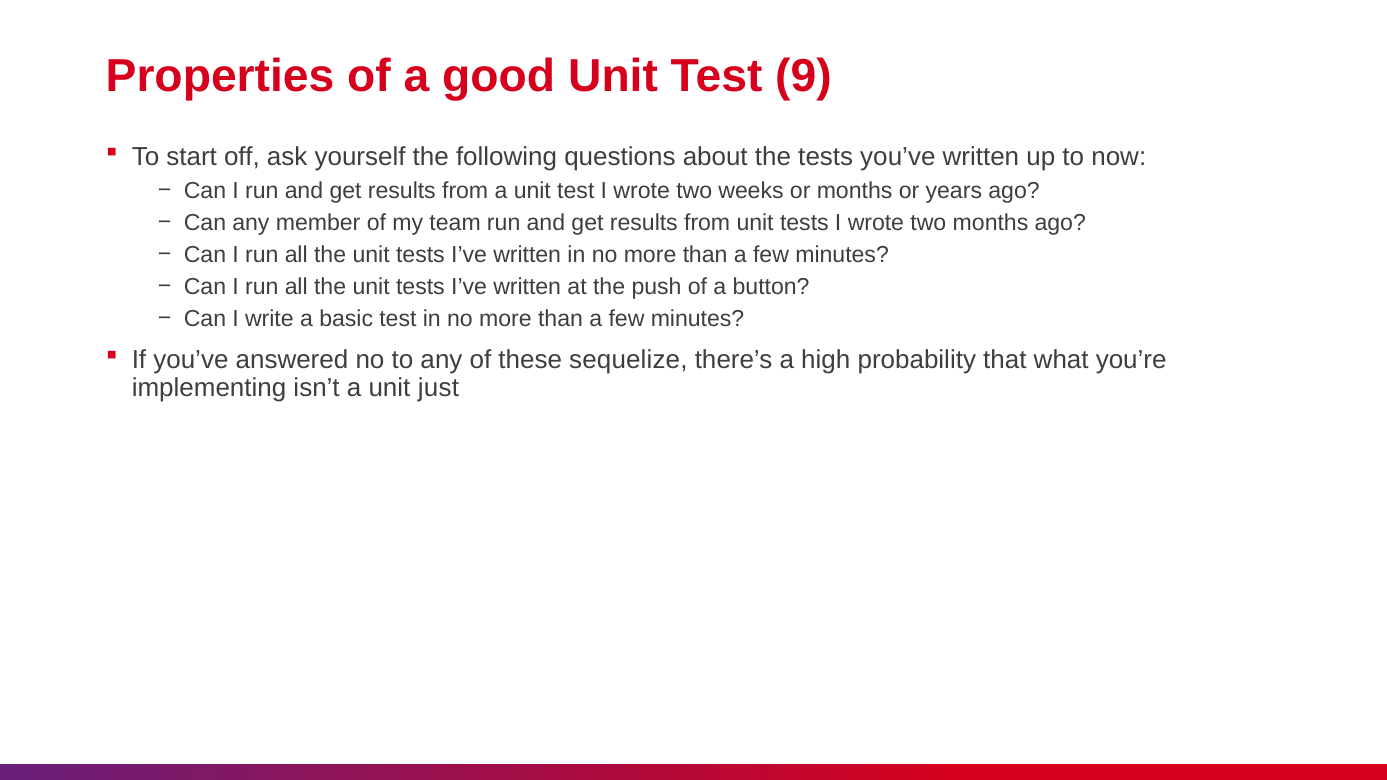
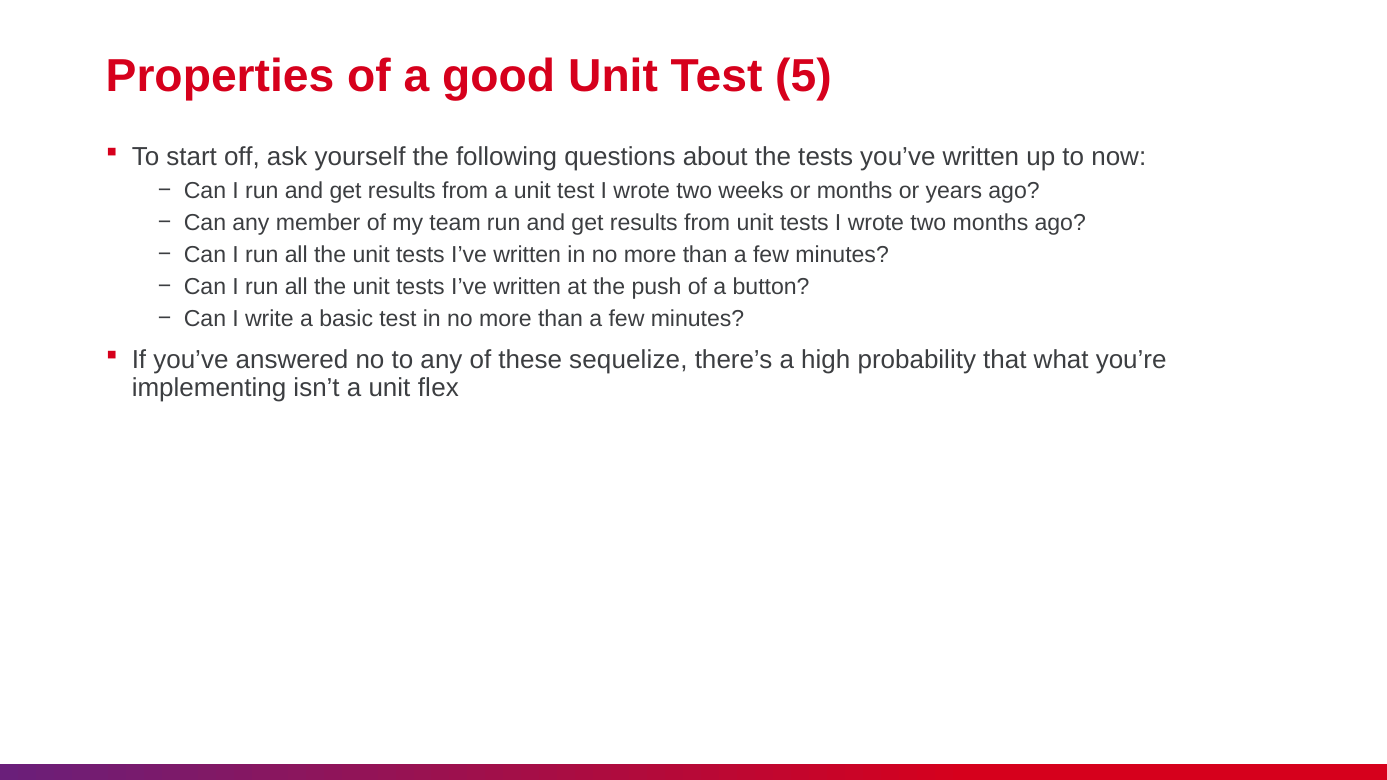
9: 9 -> 5
just: just -> flex
